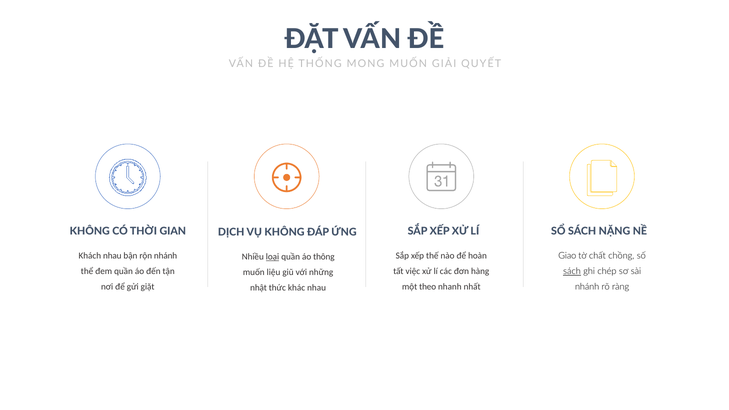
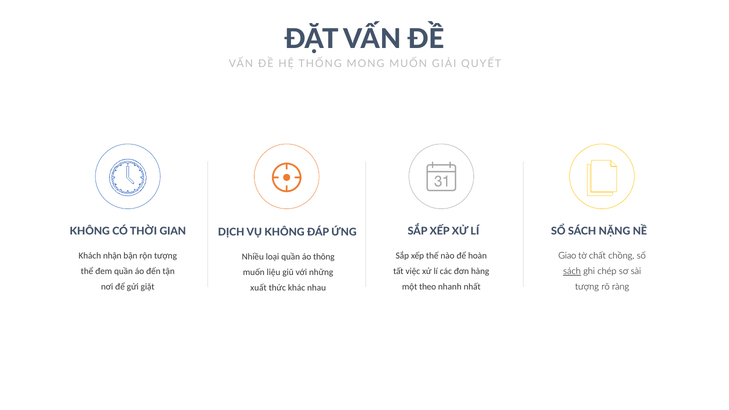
Khách nhau: nhau -> nhận
rộn nhánh: nhánh -> tượng
loại underline: present -> none
nhánh at (587, 287): nhánh -> tượng
nhật: nhật -> xuất
